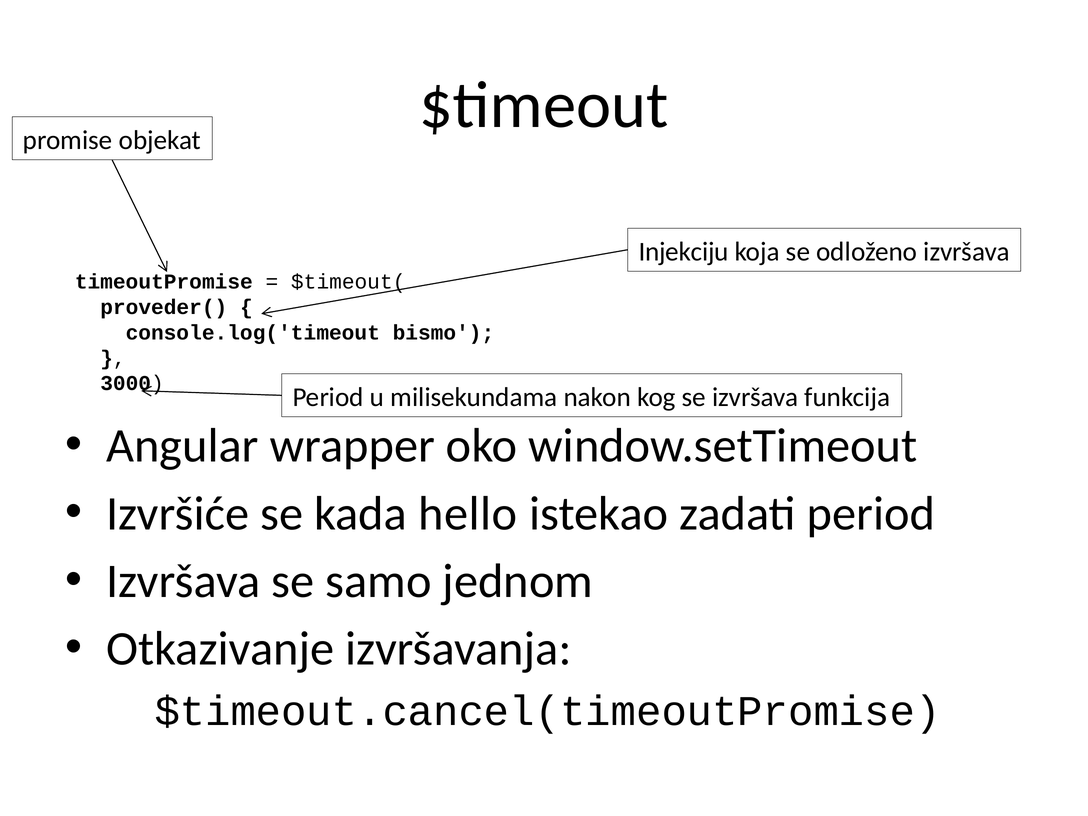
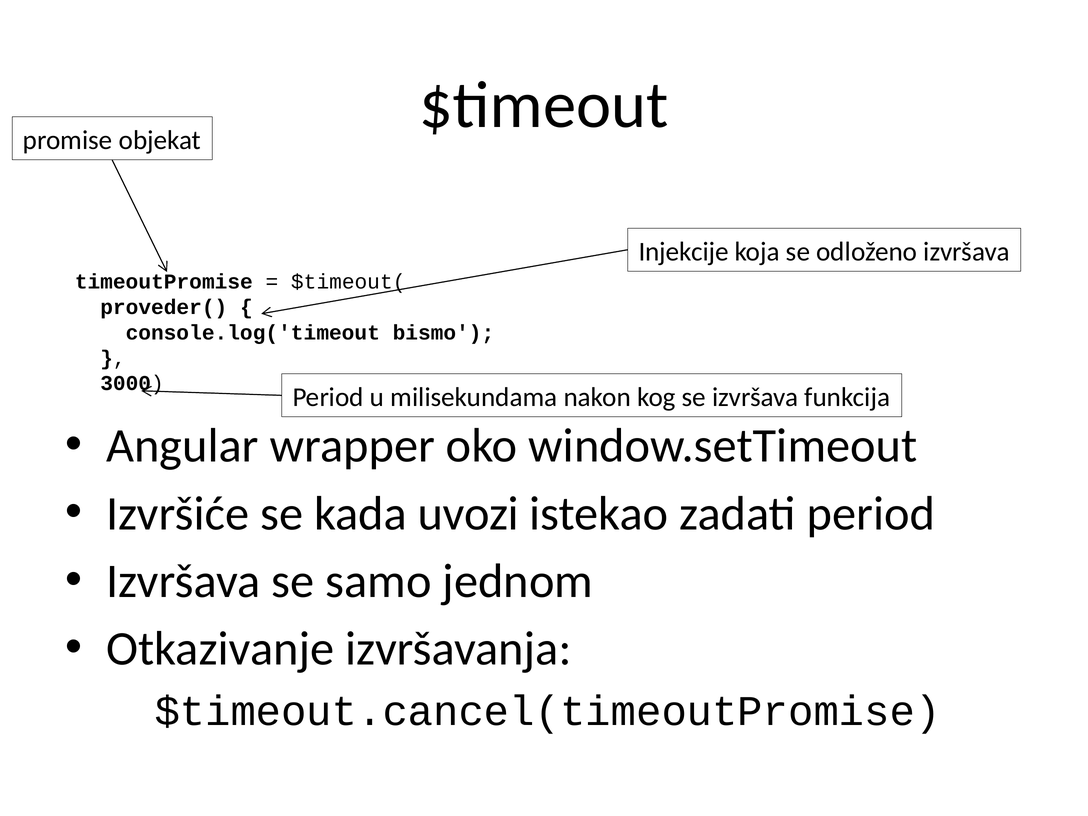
Injekciju: Injekciju -> Injekcije
hello: hello -> uvozi
